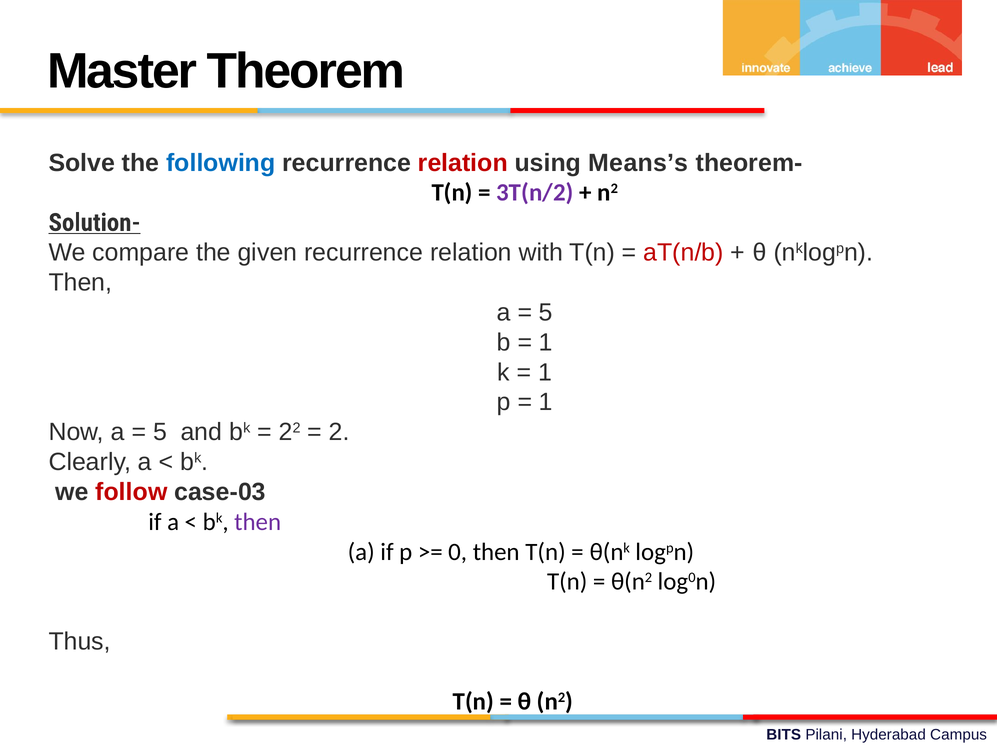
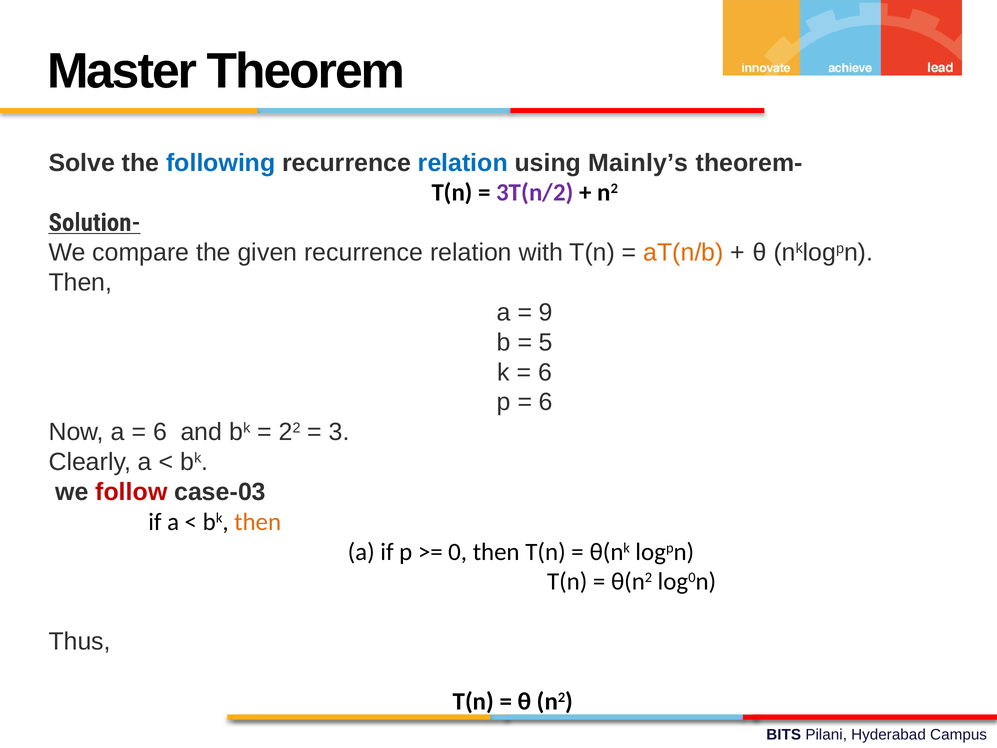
relation at (463, 163) colour: red -> blue
Means’s: Means’s -> Mainly’s
aT(n/b colour: red -> orange
5 at (546, 312): 5 -> 9
1 at (546, 342): 1 -> 5
1 at (545, 372): 1 -> 6
1 at (546, 402): 1 -> 6
5 at (160, 432): 5 -> 6
2: 2 -> 3
then at (258, 522) colour: purple -> orange
